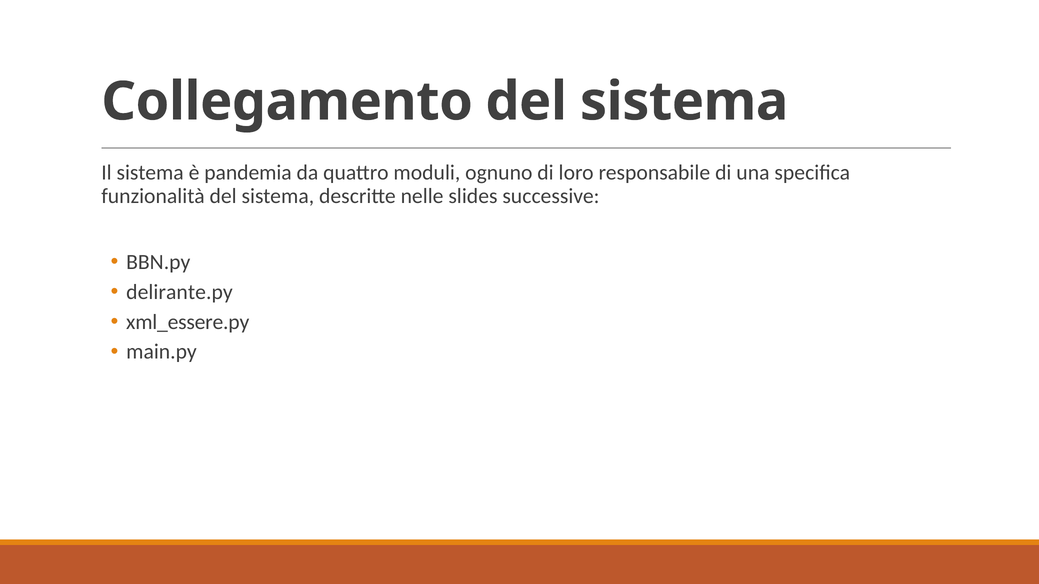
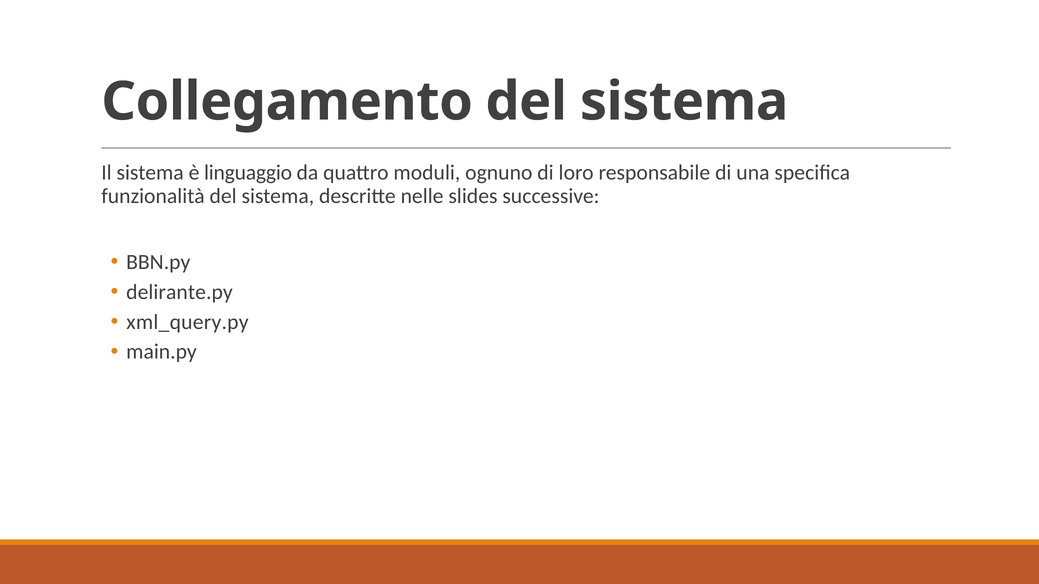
pandemia: pandemia -> linguaggio
xml_essere.py: xml_essere.py -> xml_query.py
